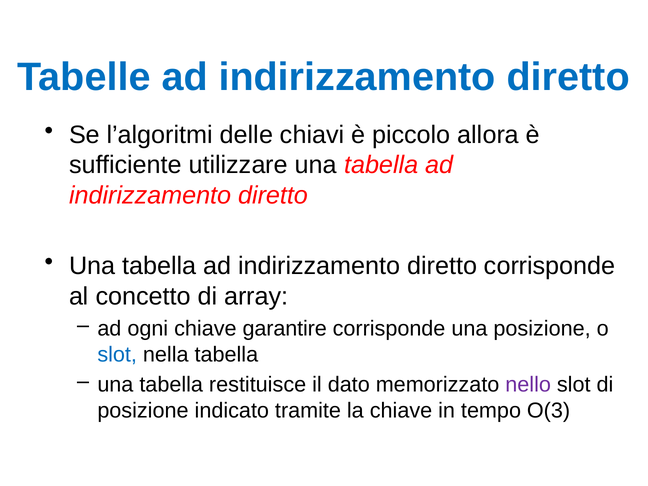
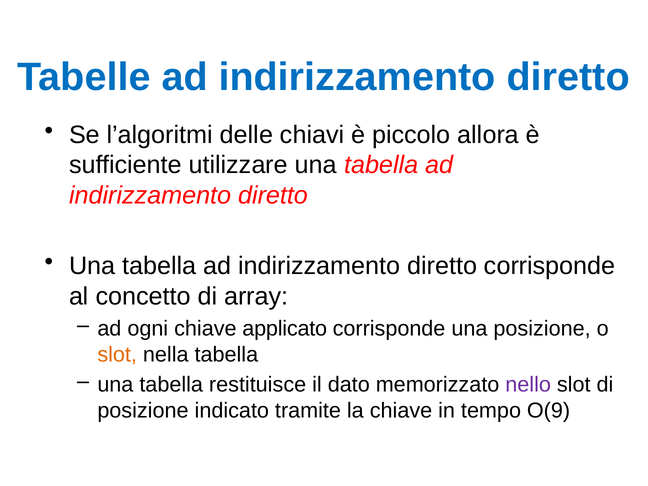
garantire: garantire -> applicato
slot at (117, 354) colour: blue -> orange
O(3: O(3 -> O(9
